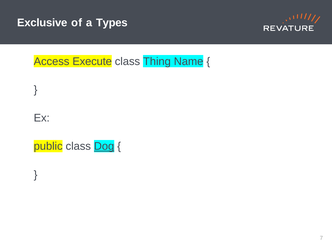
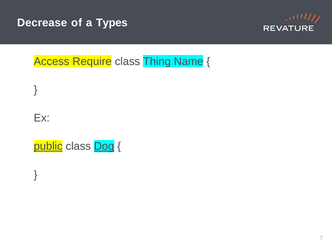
Exclusive: Exclusive -> Decrease
Execute: Execute -> Require
public underline: none -> present
